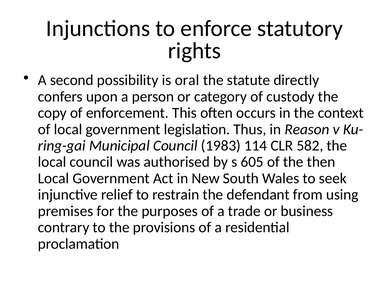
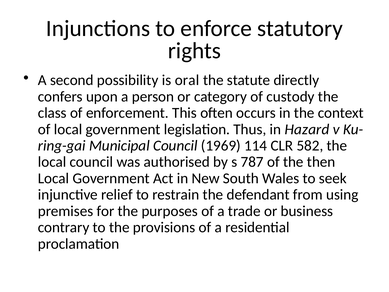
copy: copy -> class
Reason: Reason -> Hazard
1983: 1983 -> 1969
605: 605 -> 787
